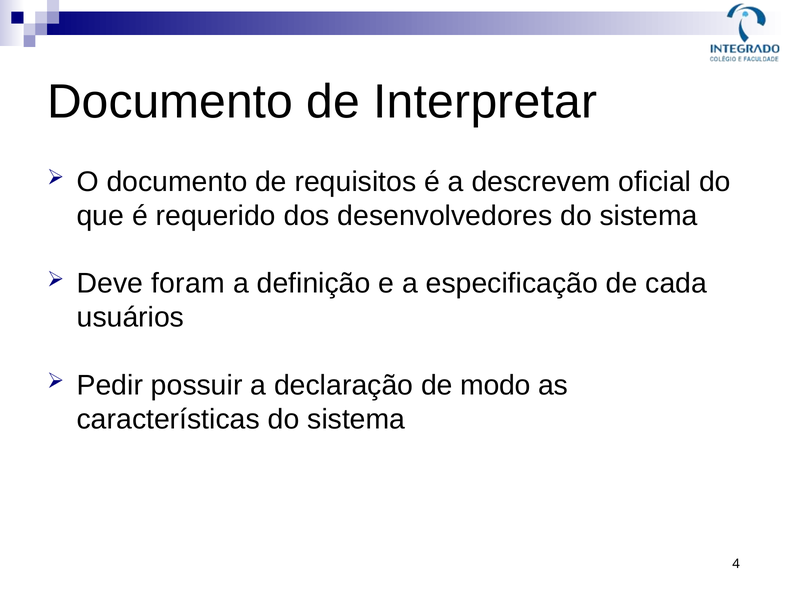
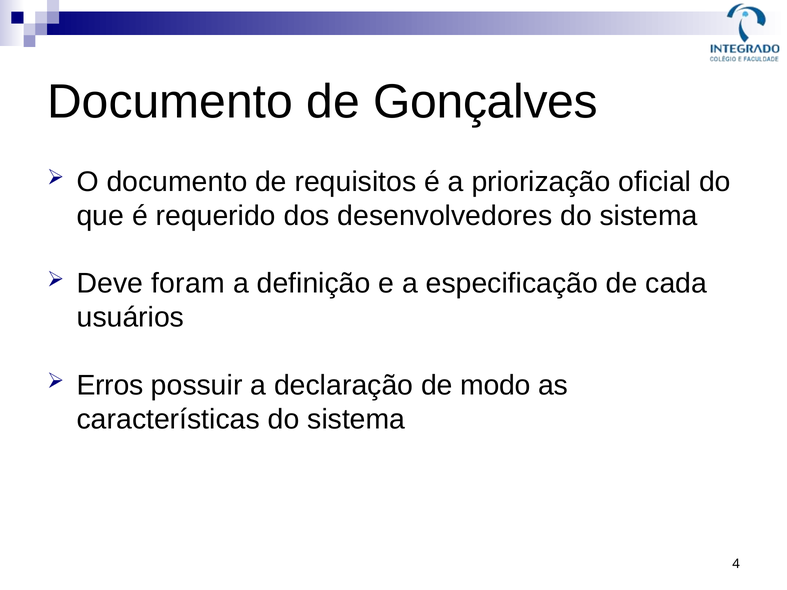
Interpretar: Interpretar -> Gonçalves
descrevem: descrevem -> priorização
Pedir: Pedir -> Erros
